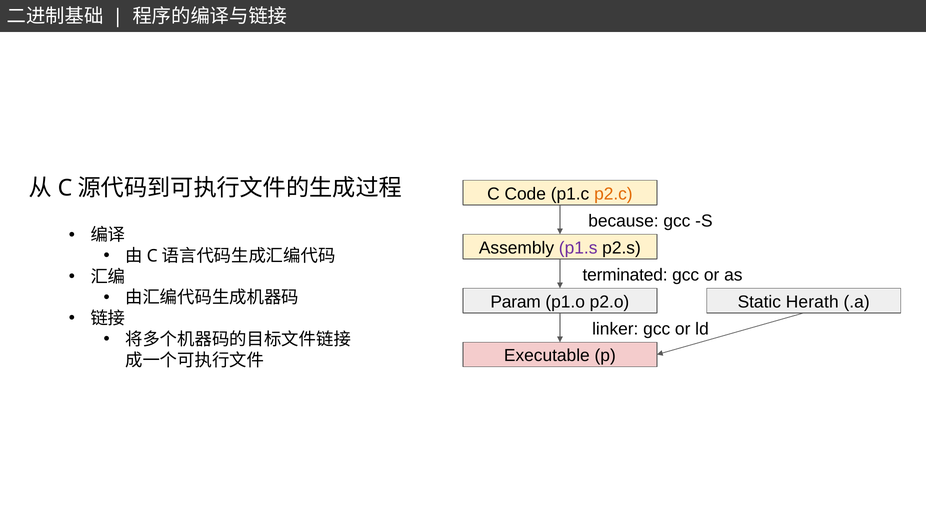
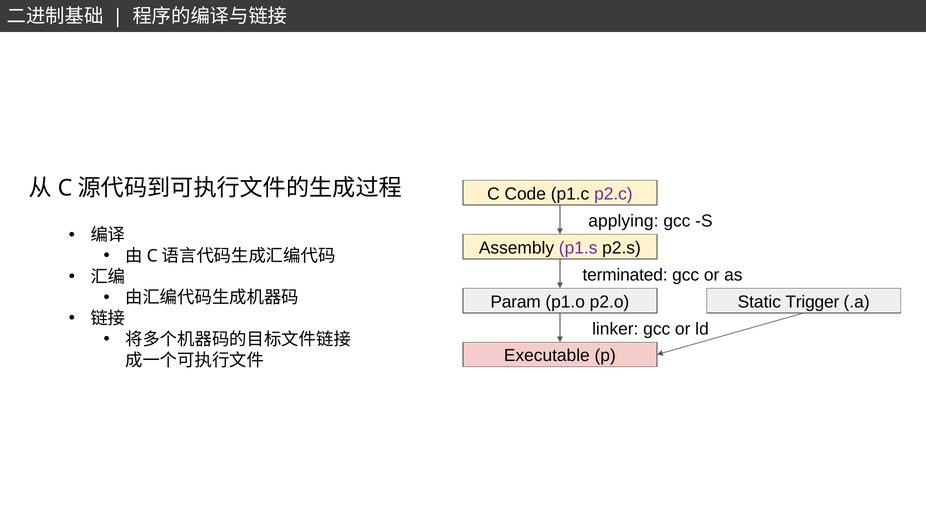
p2.c colour: orange -> purple
because: because -> applying
Herath: Herath -> Trigger
